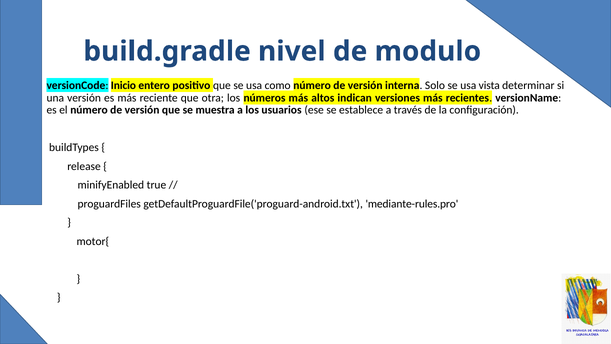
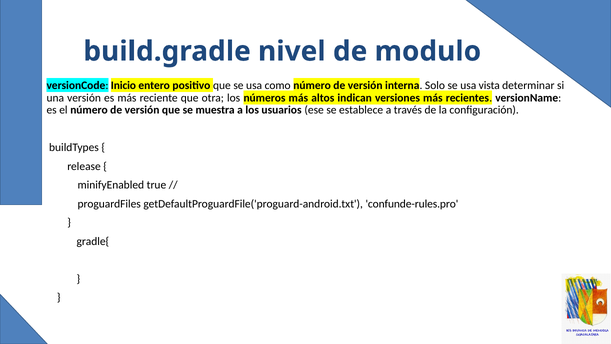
mediante-rules.pro: mediante-rules.pro -> confunde-rules.pro
motor{: motor{ -> gradle{
